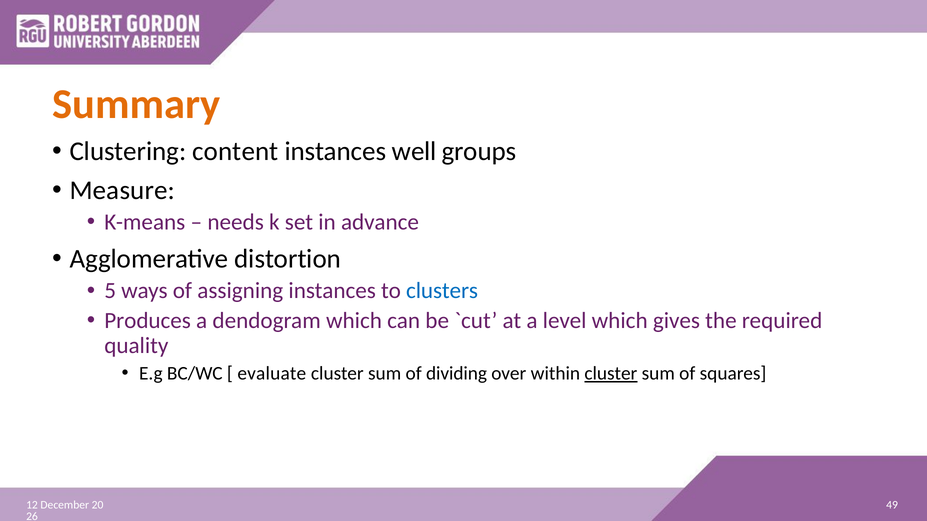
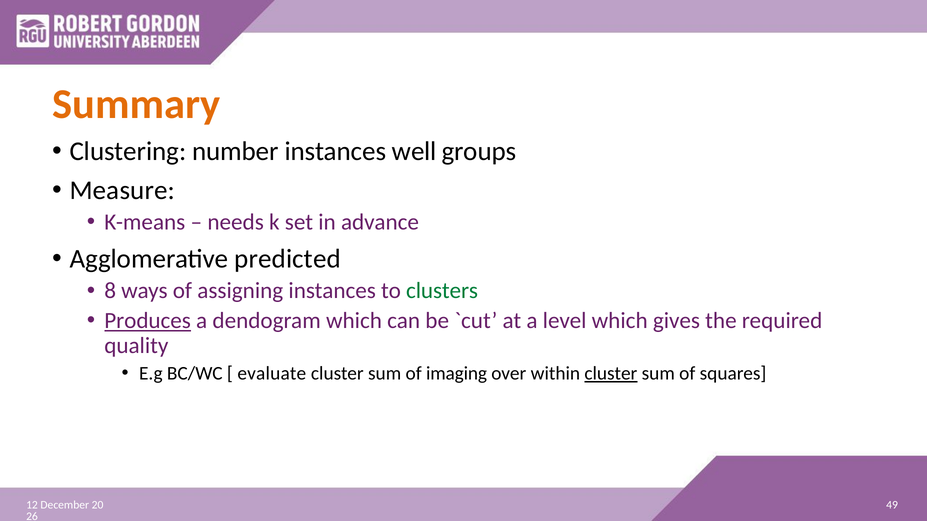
content: content -> number
distortion: distortion -> predicted
5: 5 -> 8
clusters colour: blue -> green
Produces underline: none -> present
dividing: dividing -> imaging
